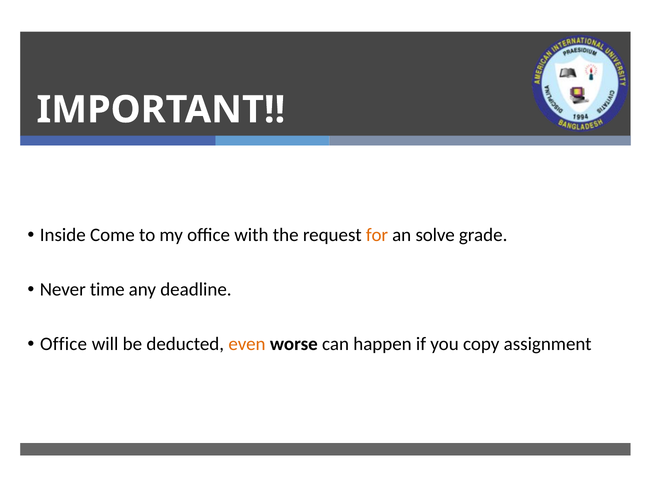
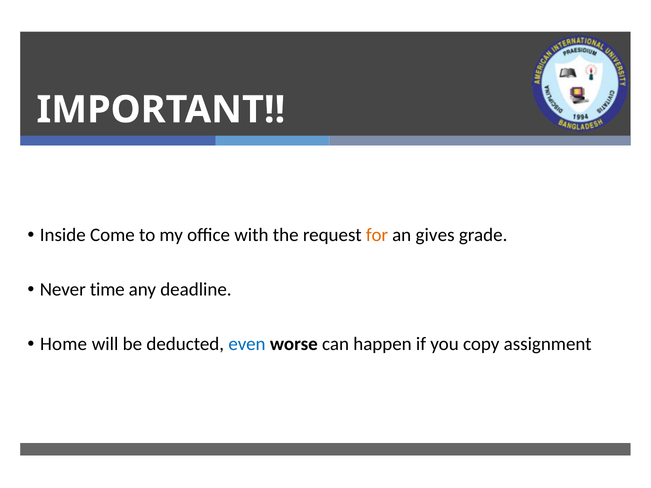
solve: solve -> gives
Office at (64, 344): Office -> Home
even colour: orange -> blue
